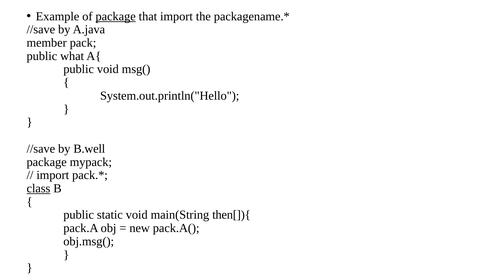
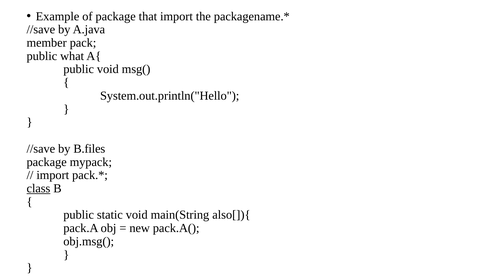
package at (116, 16) underline: present -> none
B.well: B.well -> B.files
then[]){: then[]){ -> also[]){
